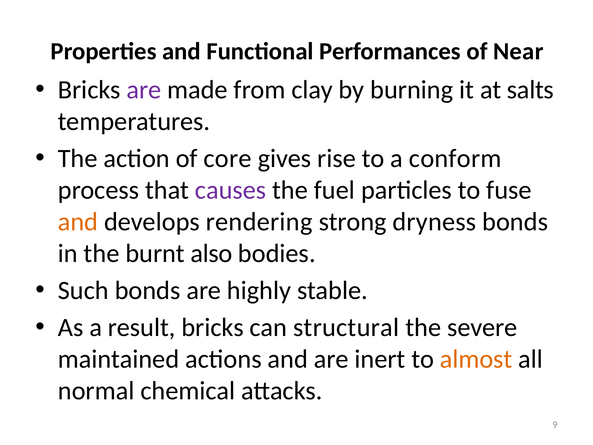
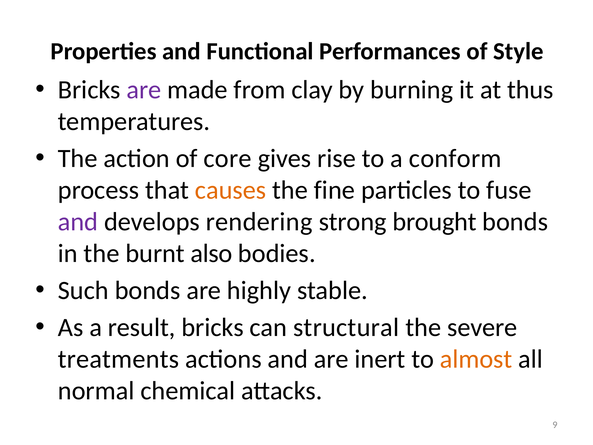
Near: Near -> Style
salts: salts -> thus
causes colour: purple -> orange
fuel: fuel -> fine
and at (78, 222) colour: orange -> purple
dryness: dryness -> brought
maintained: maintained -> treatments
